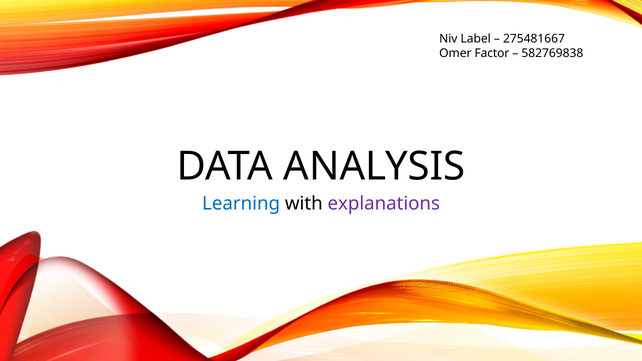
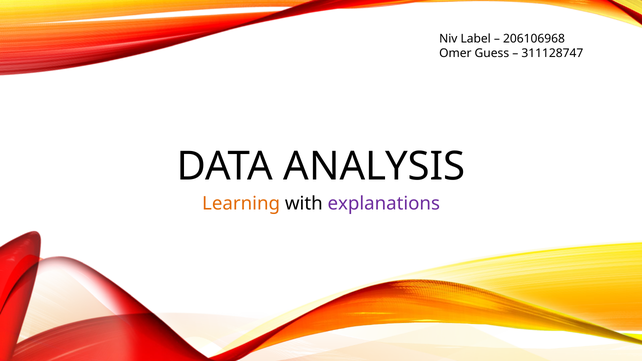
275481667: 275481667 -> 206106968
Factor: Factor -> Guess
582769838: 582769838 -> 311128747
Learning colour: blue -> orange
